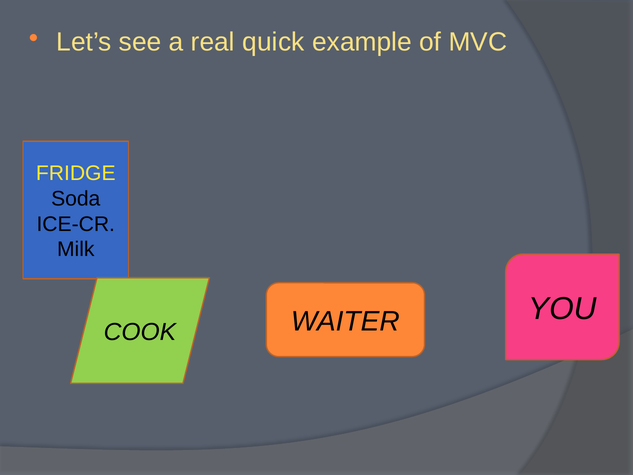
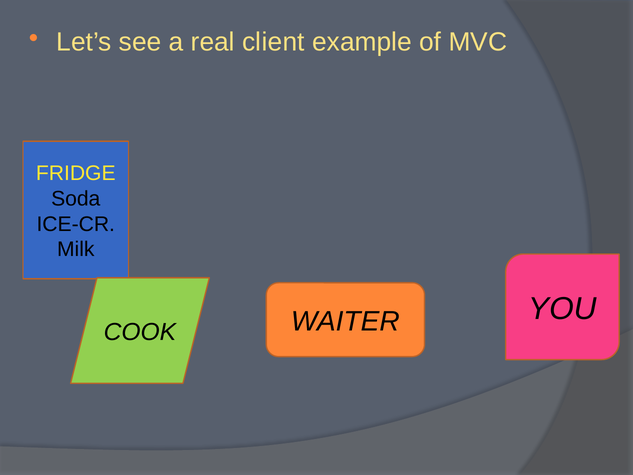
quick: quick -> client
